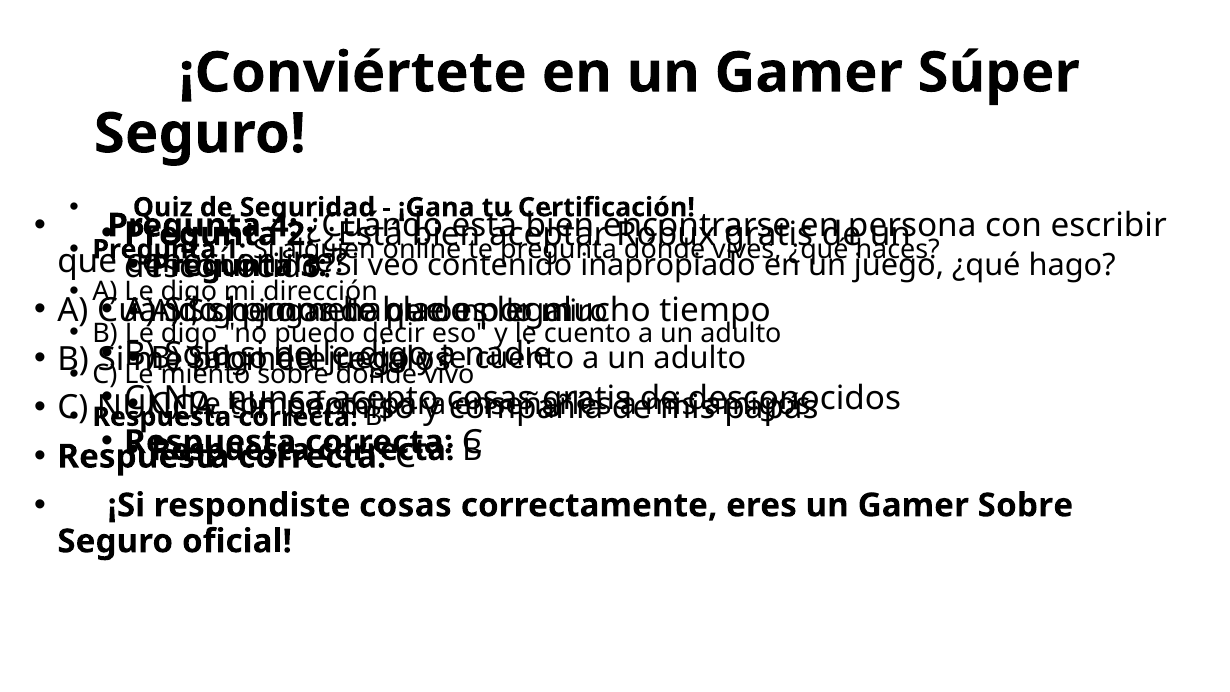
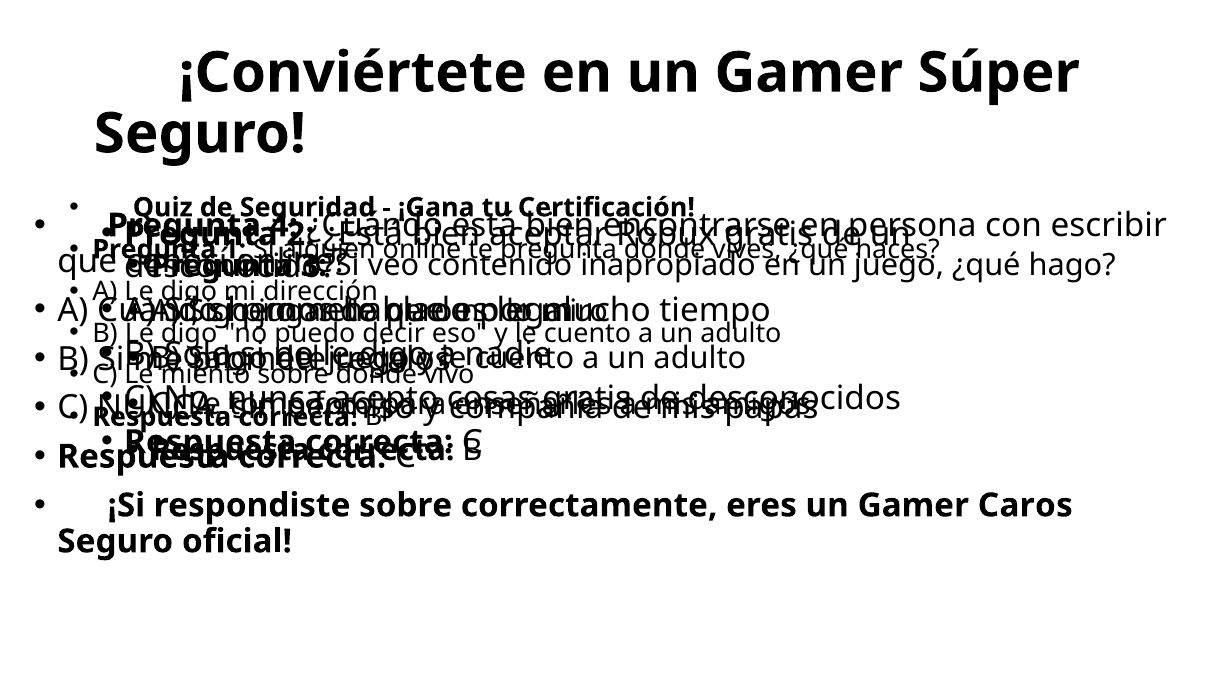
respondiste cosas: cosas -> sobre
Gamer Sobre: Sobre -> Caros
